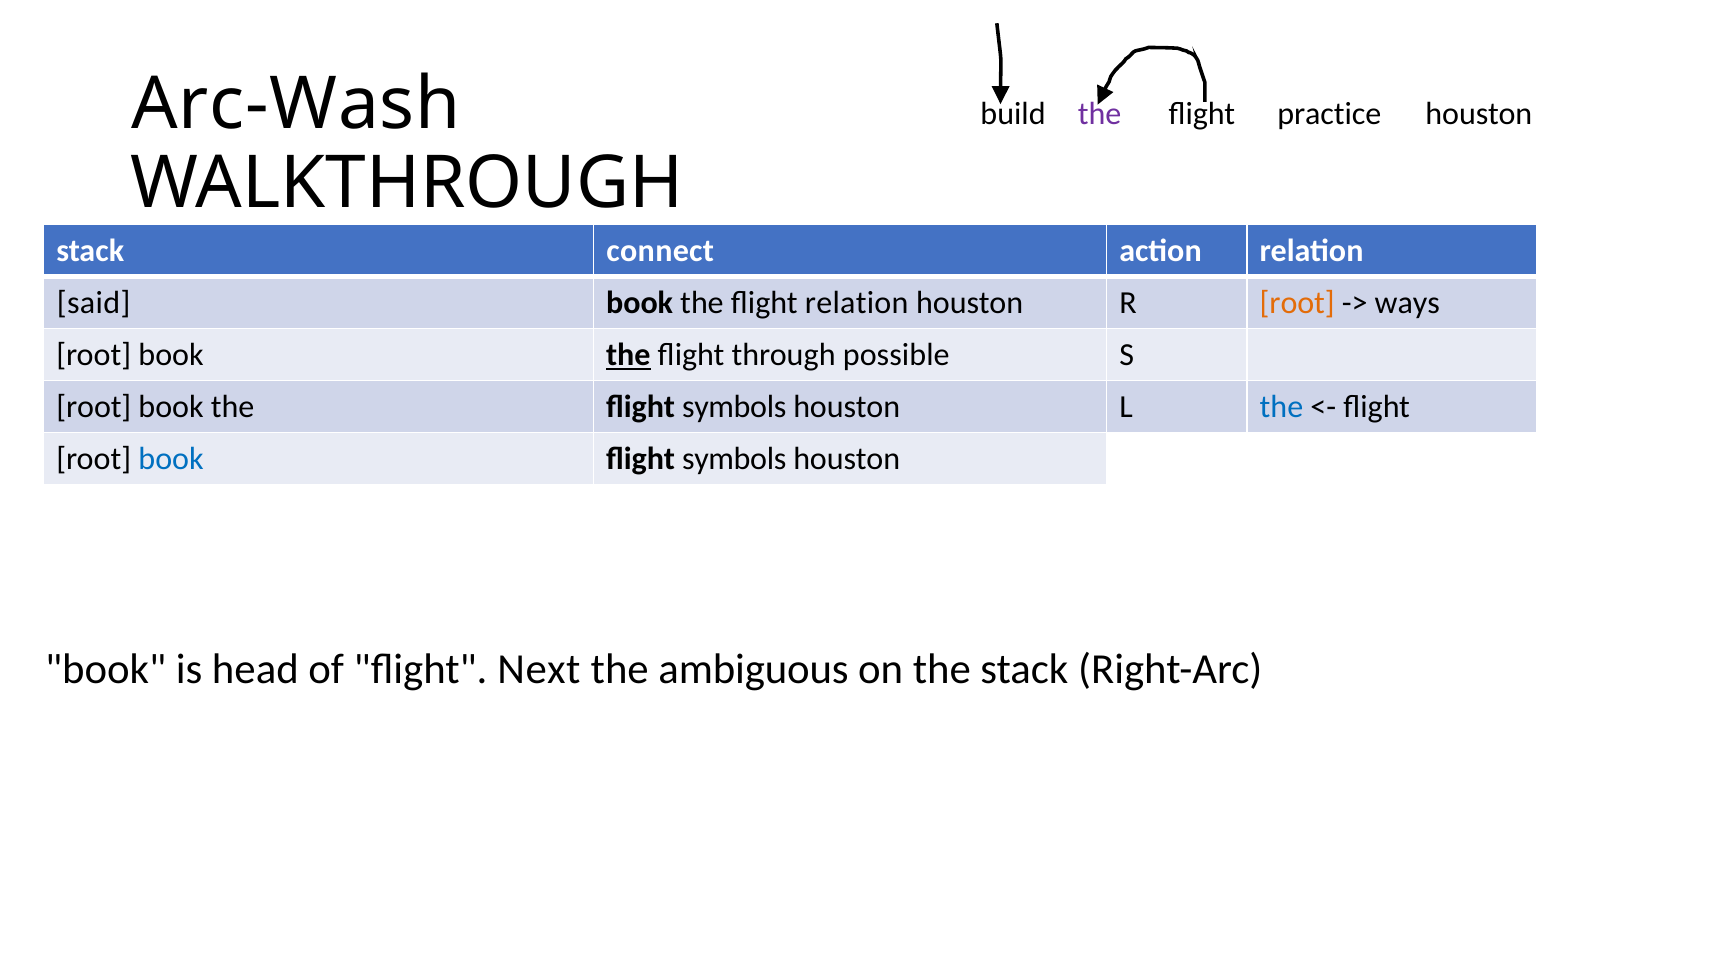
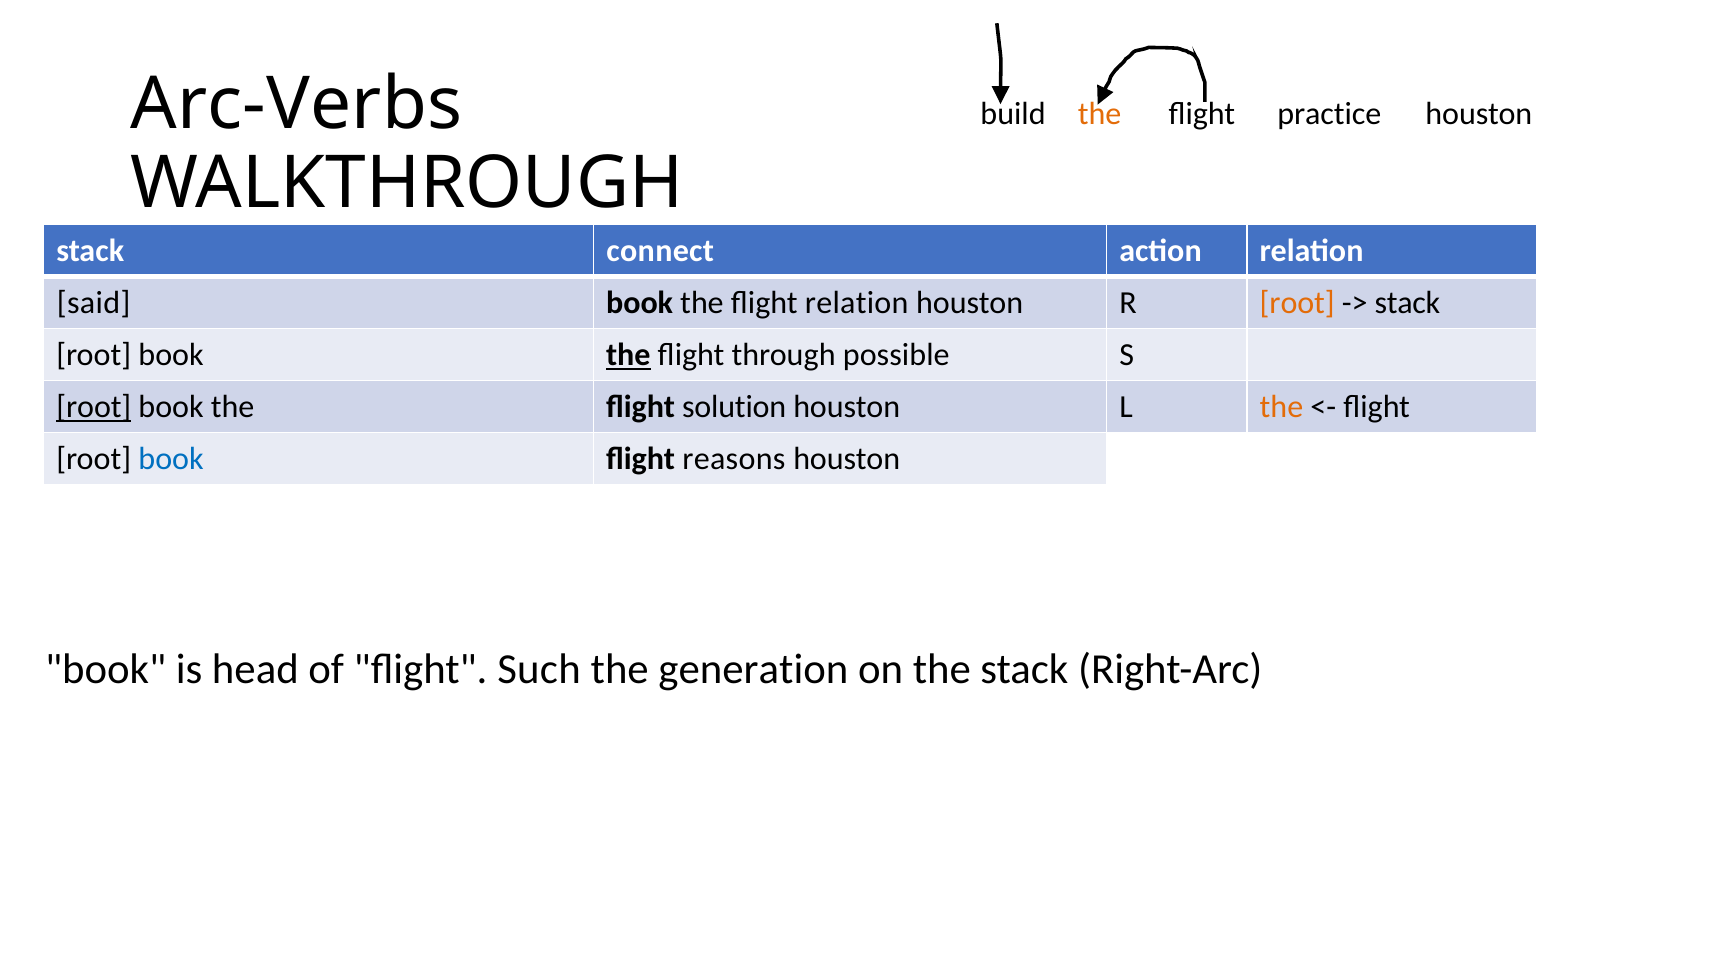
Arc-Wash: Arc-Wash -> Arc-Verbs
the at (1100, 114) colour: purple -> orange
ways at (1407, 303): ways -> stack
root at (94, 407) underline: none -> present
the flight symbols: symbols -> solution
the at (1281, 407) colour: blue -> orange
symbols at (734, 459): symbols -> reasons
Next: Next -> Such
ambiguous: ambiguous -> generation
